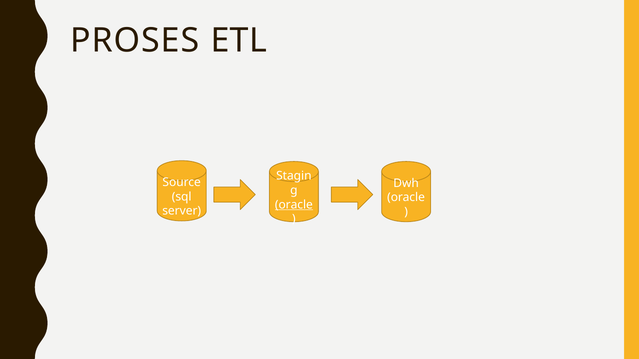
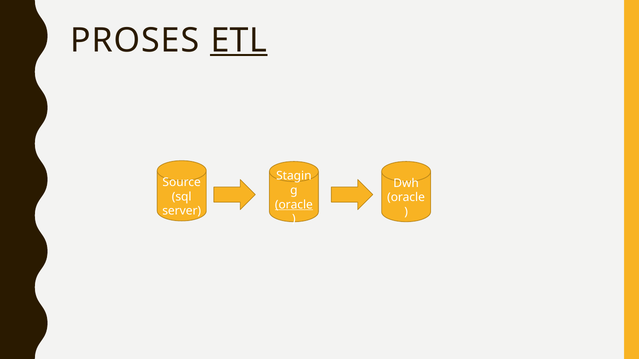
ETL underline: none -> present
